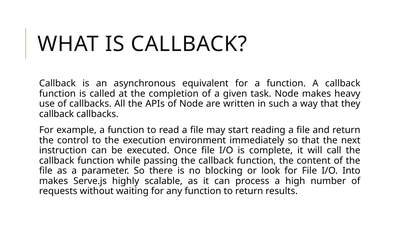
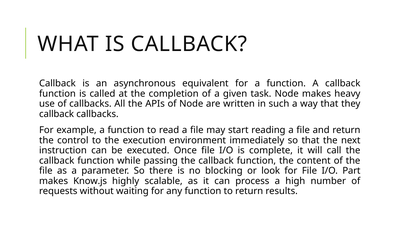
Into: Into -> Part
Serve.js: Serve.js -> Know.js
